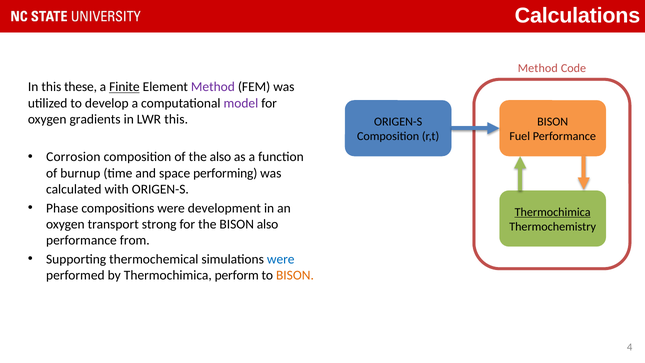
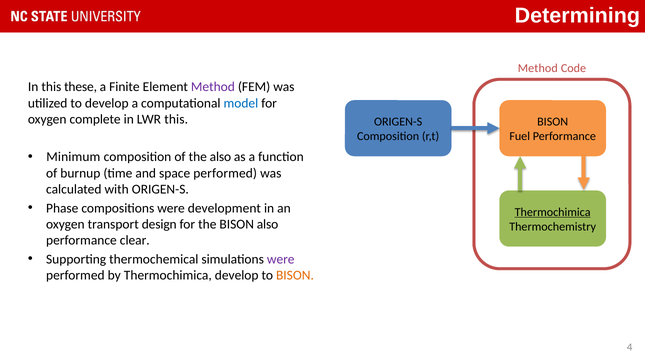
Calculations: Calculations -> Determining
Finite underline: present -> none
model colour: purple -> blue
gradients: gradients -> complete
Corrosion: Corrosion -> Minimum
space performing: performing -> performed
strong: strong -> design
from: from -> clear
were at (281, 259) colour: blue -> purple
Thermochimica perform: perform -> develop
